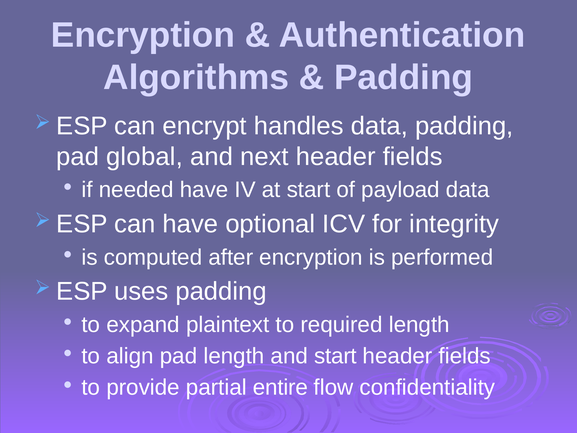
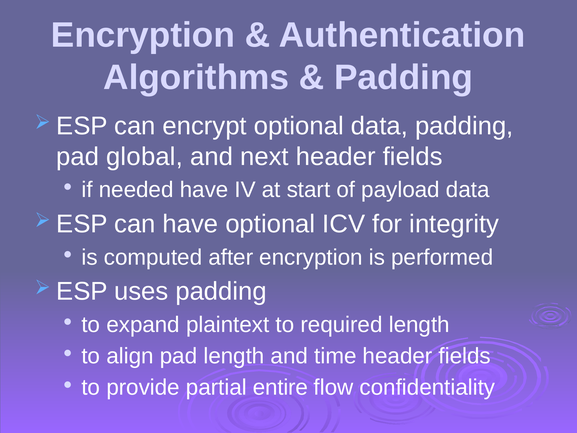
encrypt handles: handles -> optional
and start: start -> time
